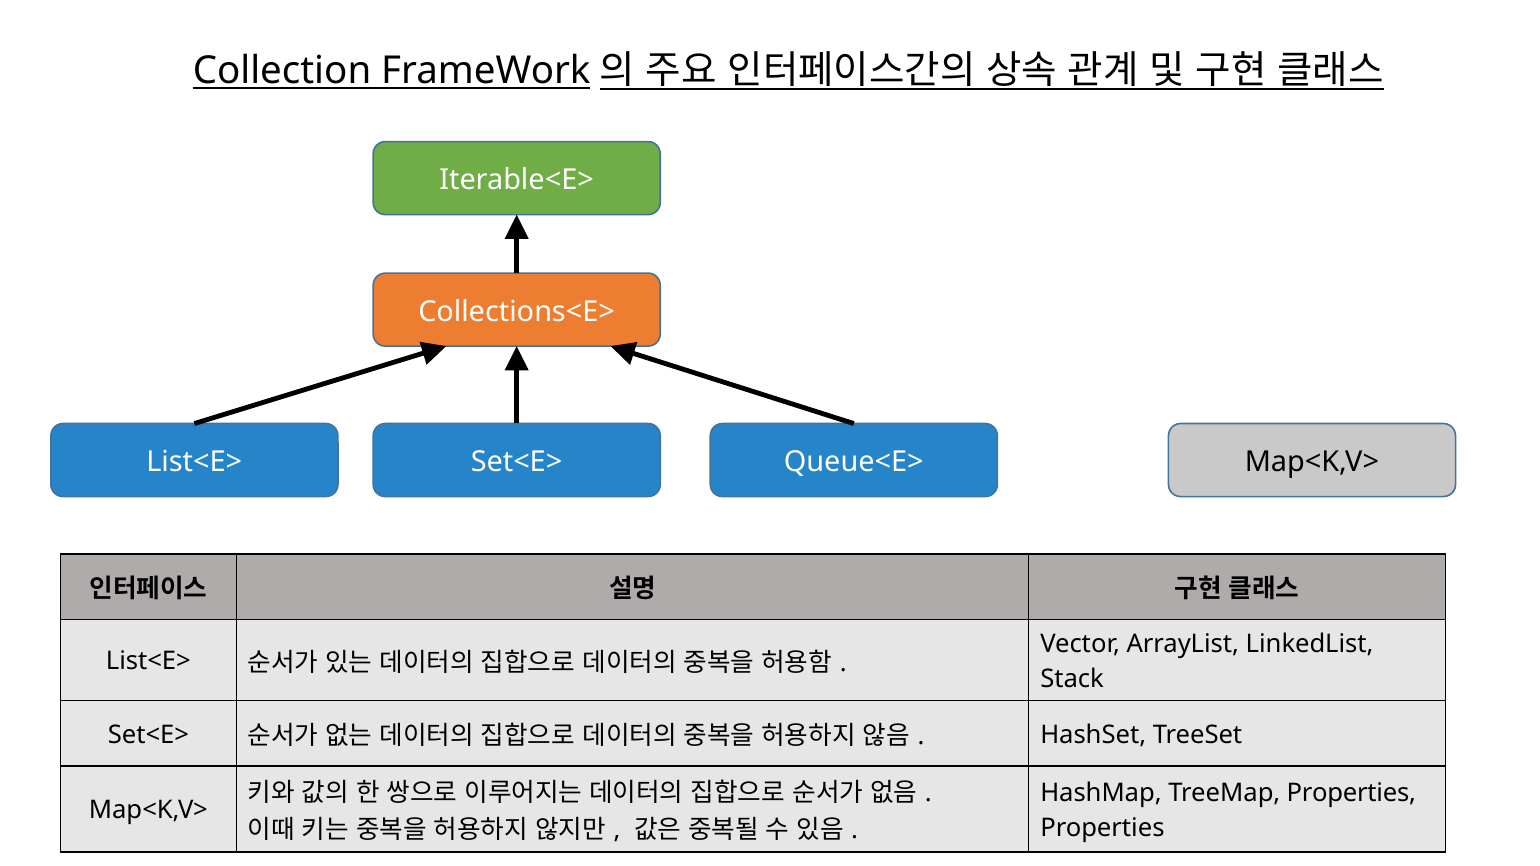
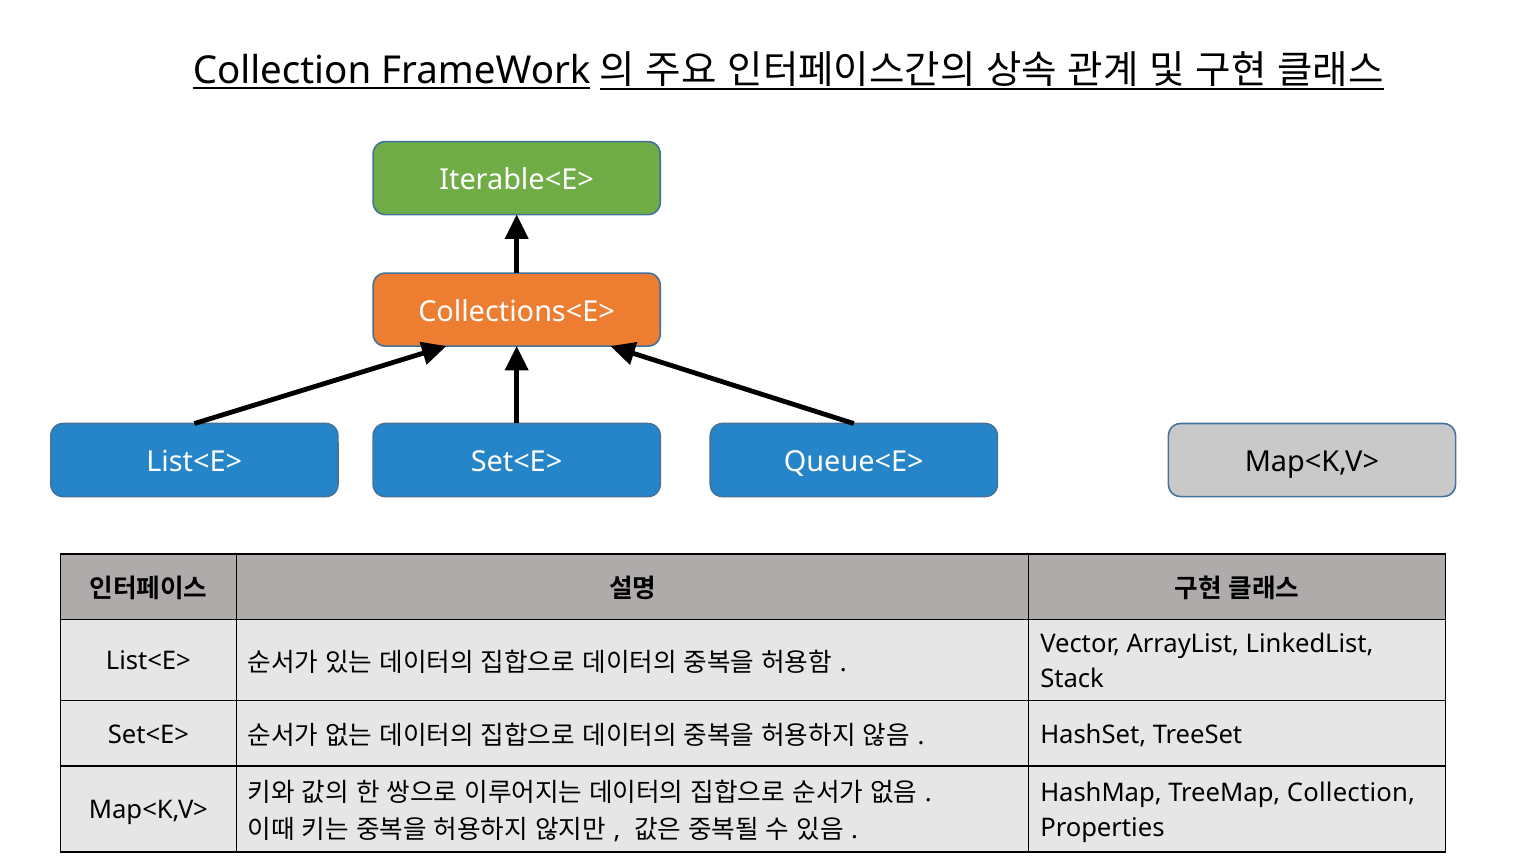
TreeMap Properties: Properties -> Collection
